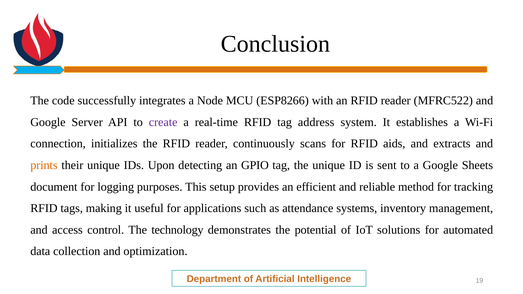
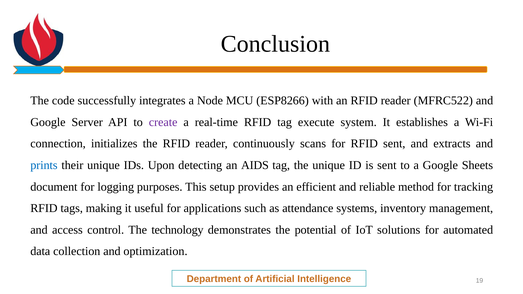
address: address -> execute
RFID aids: aids -> sent
prints colour: orange -> blue
GPIO: GPIO -> AIDS
